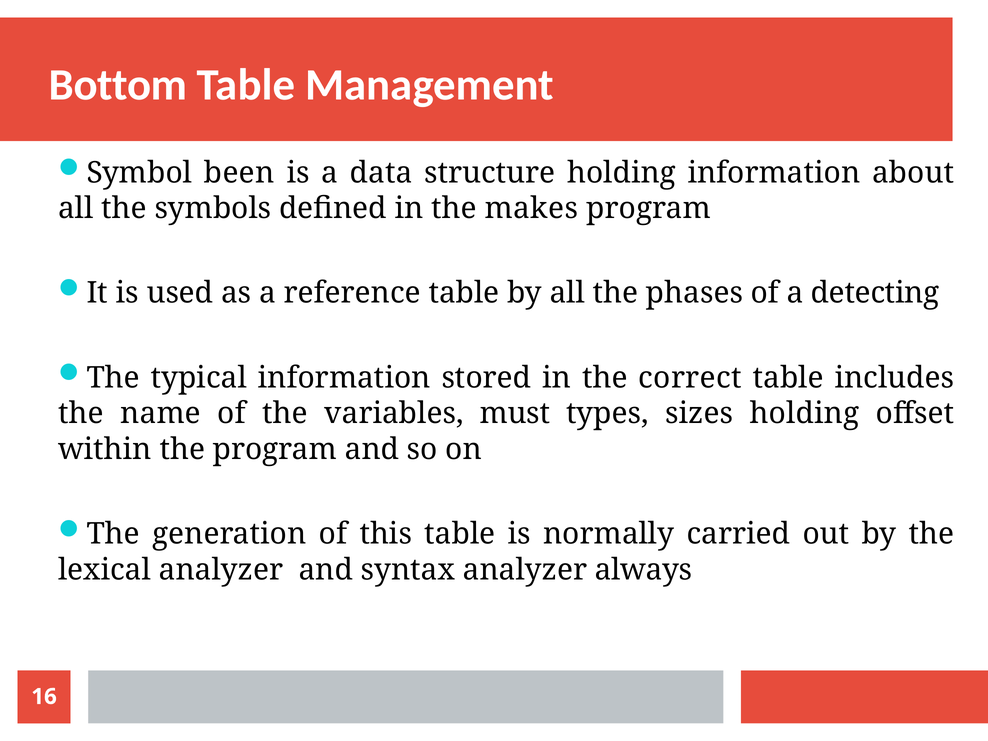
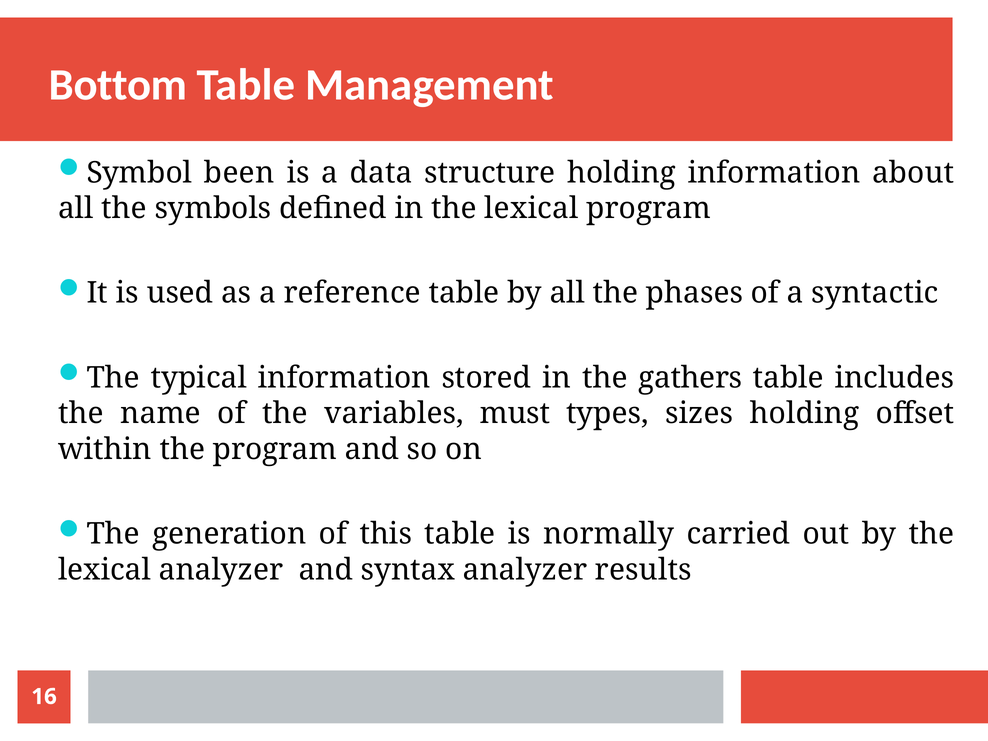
in the makes: makes -> lexical
detecting: detecting -> syntactic
correct: correct -> gathers
always: always -> results
